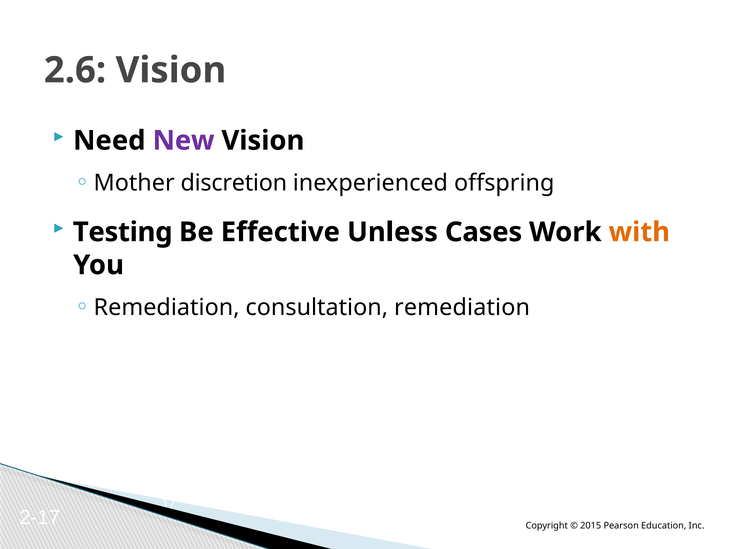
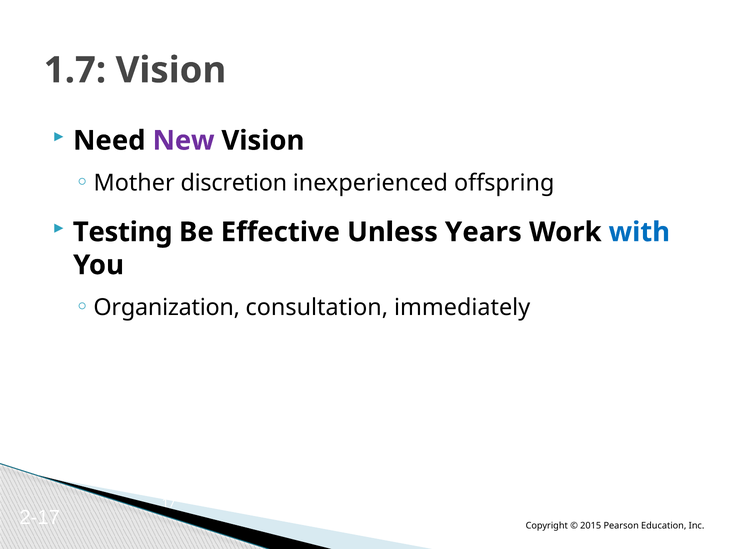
2.6: 2.6 -> 1.7
Cases: Cases -> Years
with colour: orange -> blue
Remediation at (167, 308): Remediation -> Organization
consultation remediation: remediation -> immediately
